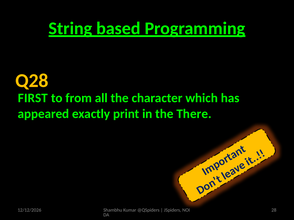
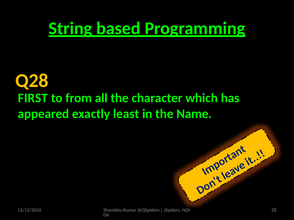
print: print -> least
There: There -> Name
